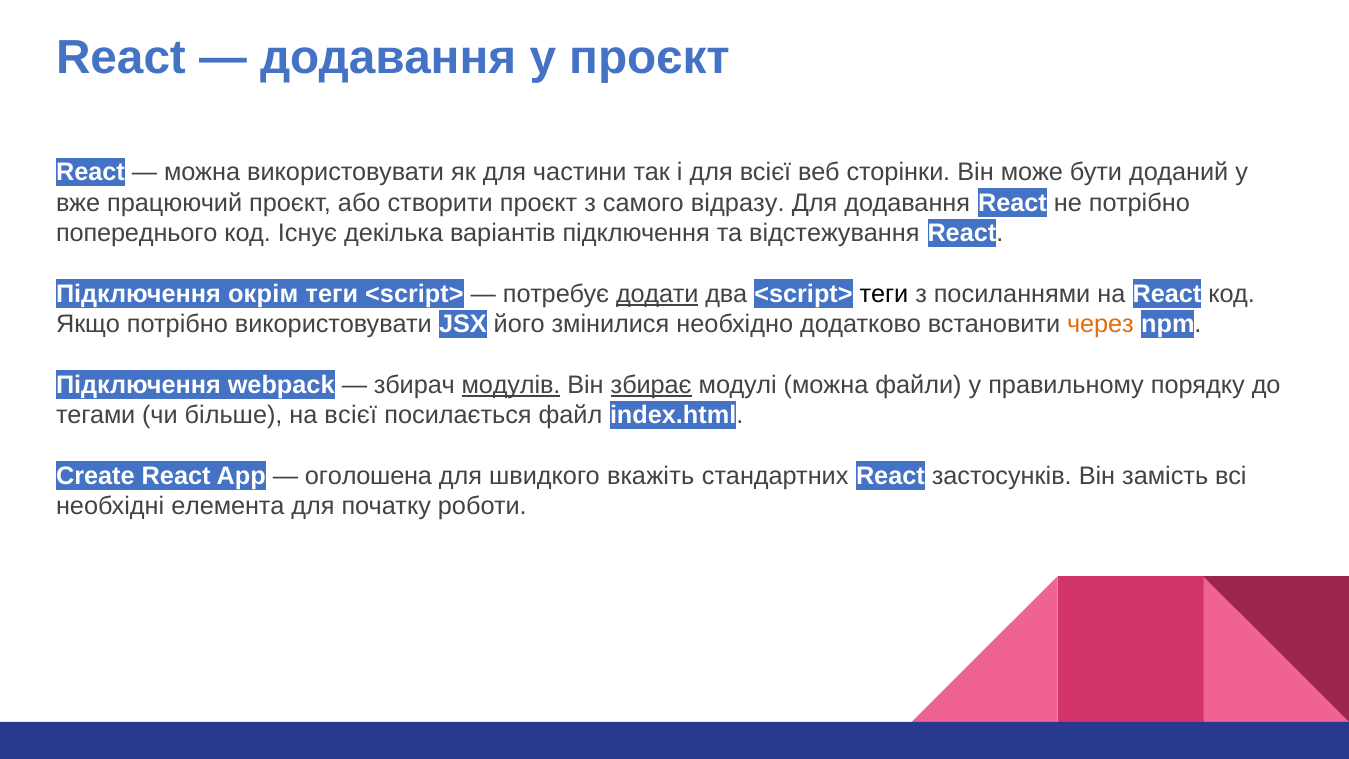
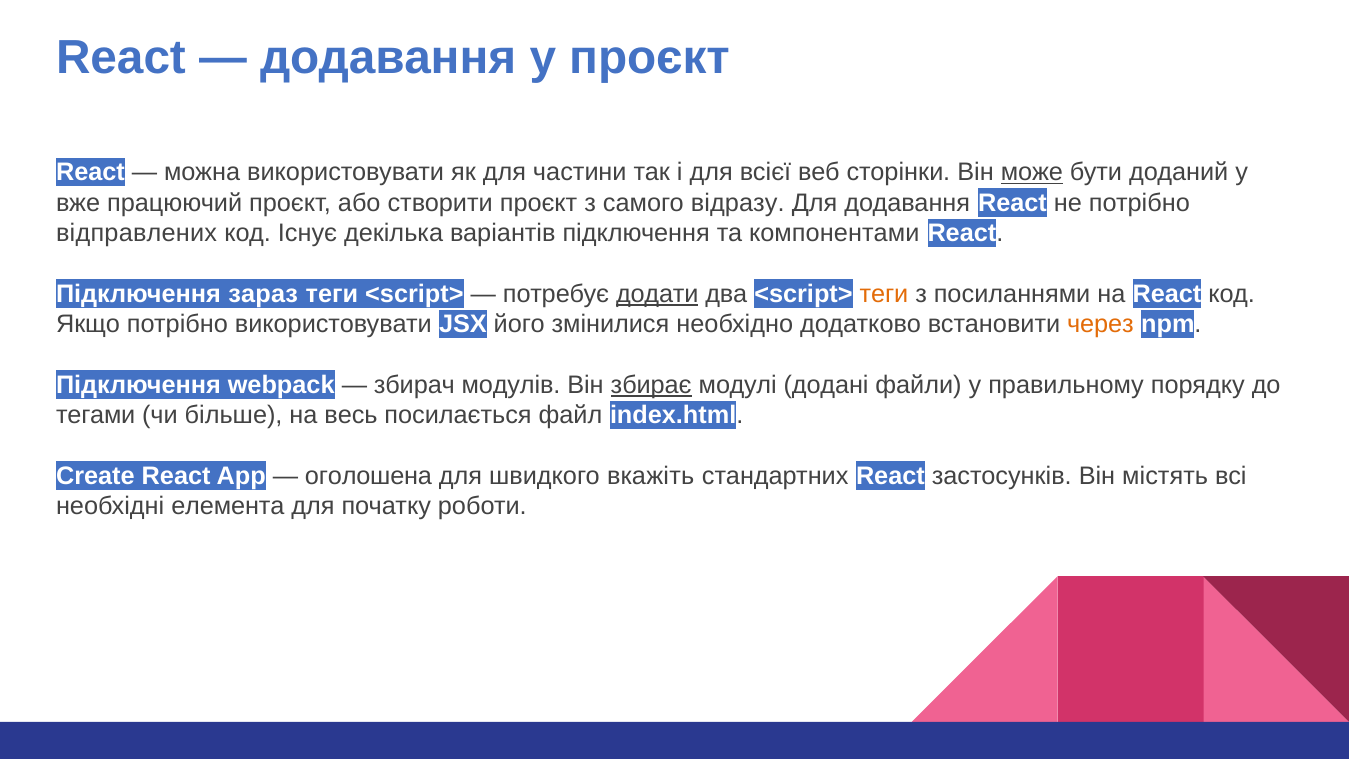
може underline: none -> present
попереднього: попереднього -> відправлених
відстежування: відстежування -> компонентами
окрім: окрім -> зараз
теги at (884, 294) colour: black -> orange
модулів underline: present -> none
модулі можна: можна -> додані
на всієї: всієї -> весь
замість: замість -> містять
